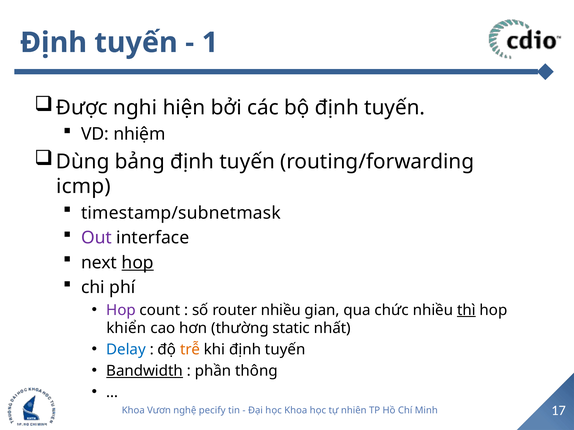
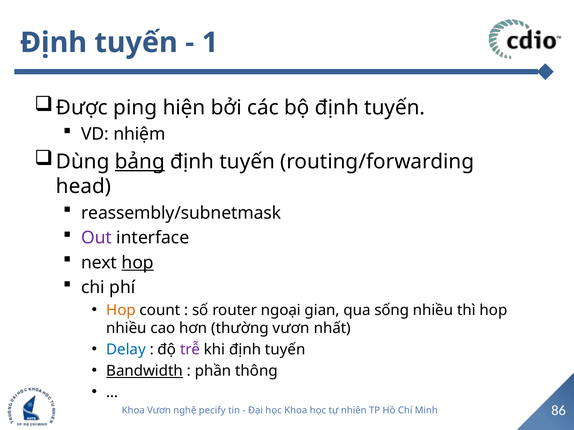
nghi: nghi -> ping
bảng underline: none -> present
icmp: icmp -> head
timestamp/subnetmask: timestamp/subnetmask -> reassembly/subnetmask
Hop at (121, 310) colour: purple -> orange
router nhiều: nhiều -> ngoại
chức: chức -> sống
thì underline: present -> none
khiển at (126, 329): khiển -> nhiều
thường static: static -> vươn
trễ colour: orange -> purple
17: 17 -> 86
